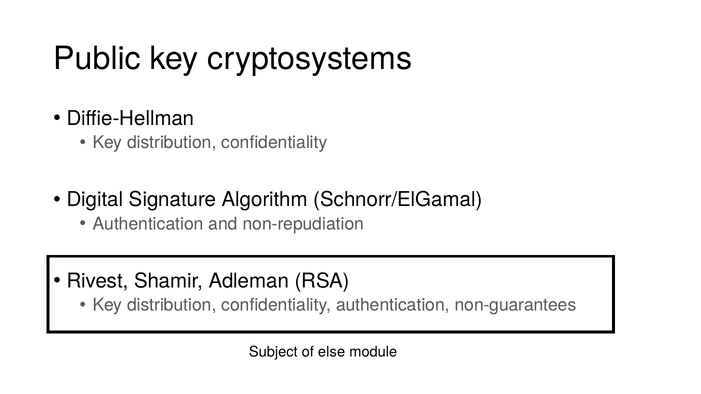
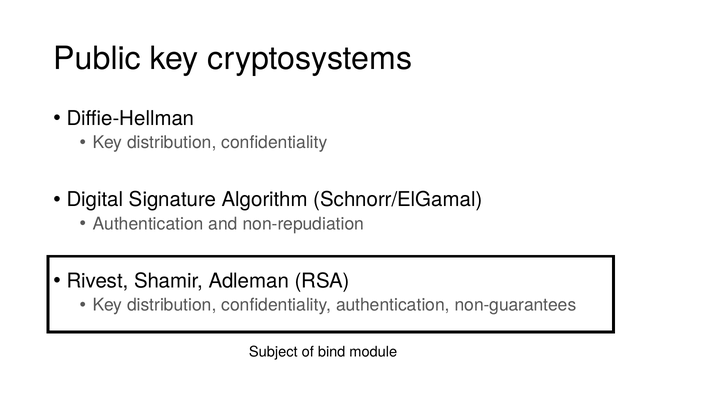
else: else -> bind
